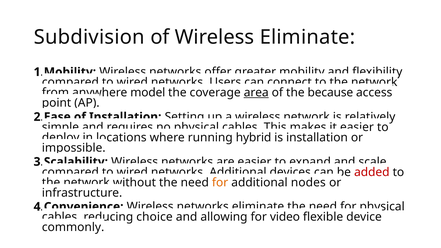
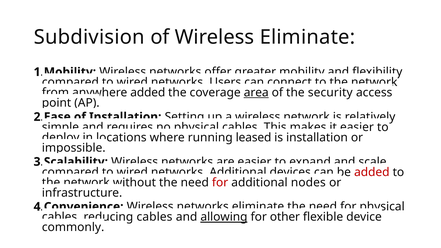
model at (148, 93): model -> added
because: because -> security
hybrid: hybrid -> leased
for at (220, 182) colour: orange -> red
choice at (155, 217): choice -> cables
allowing underline: none -> present
video: video -> other
